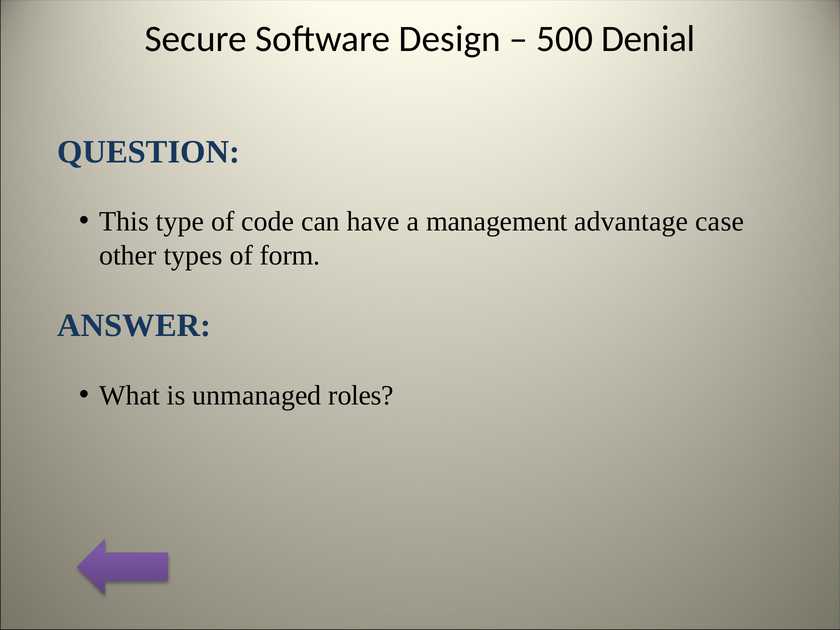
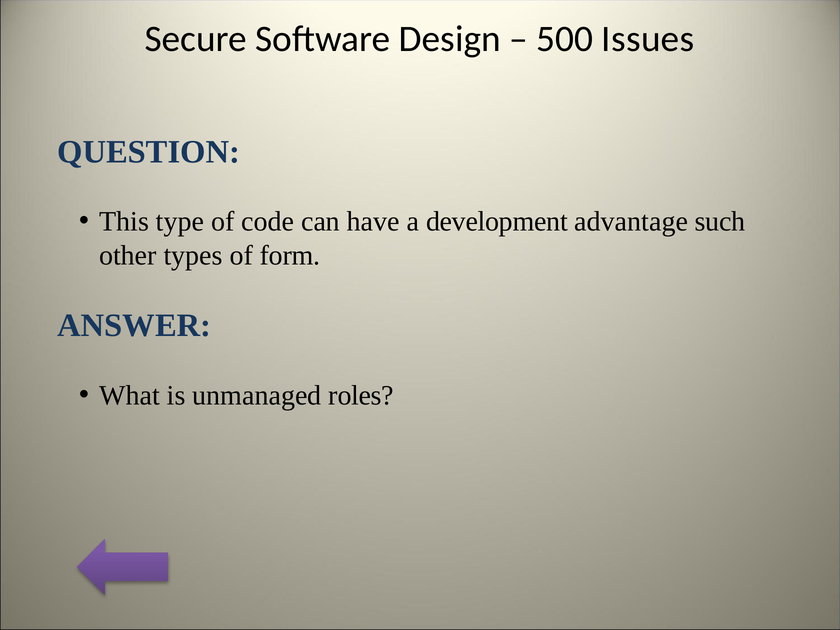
Denial: Denial -> Issues
management: management -> development
case: case -> such
